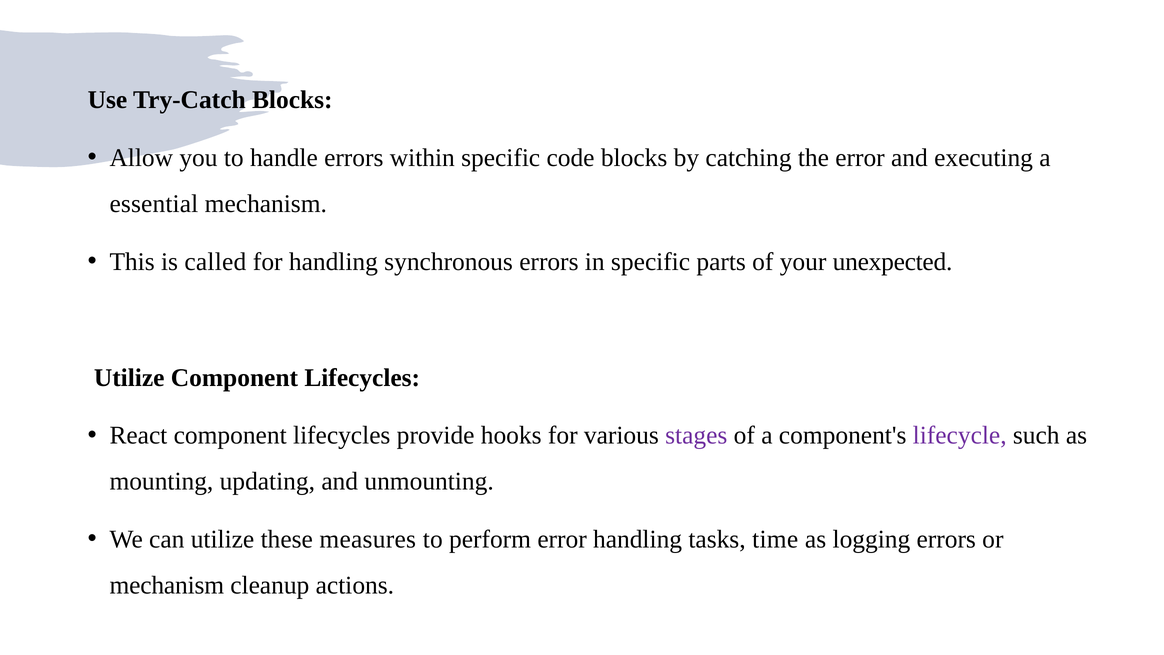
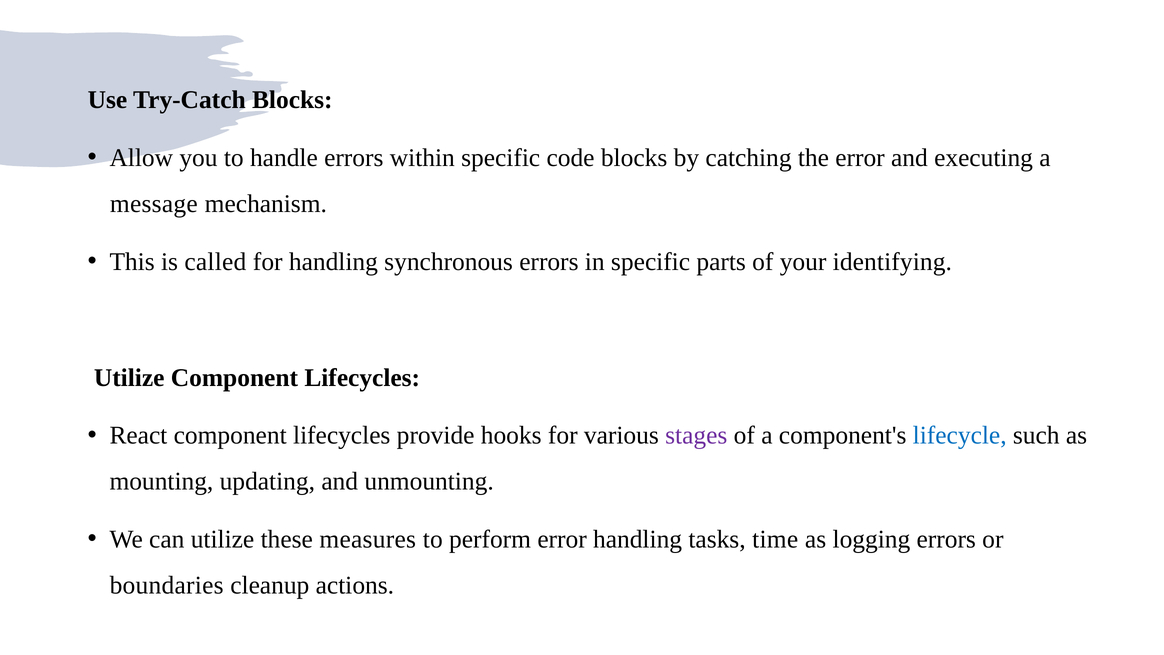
essential: essential -> message
unexpected: unexpected -> identifying
lifecycle colour: purple -> blue
mechanism at (167, 585): mechanism -> boundaries
